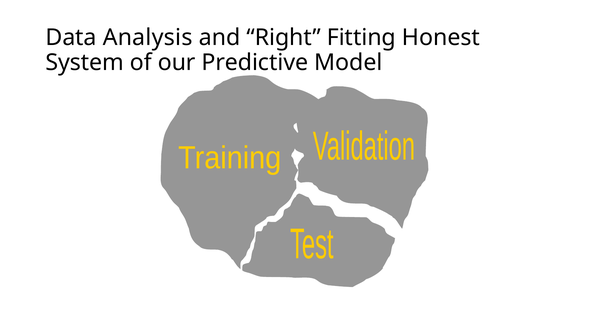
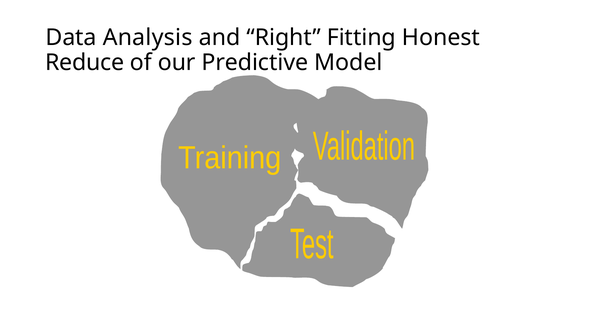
System: System -> Reduce
